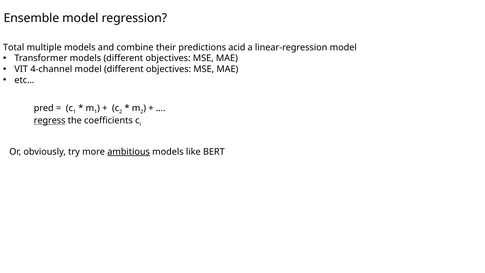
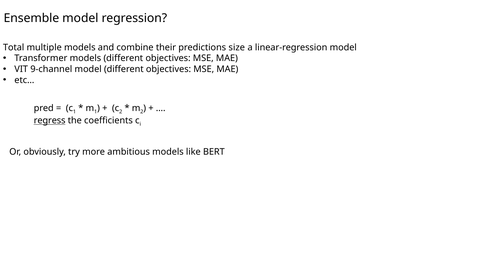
acid: acid -> size
4-channel: 4-channel -> 9-channel
ambitious underline: present -> none
